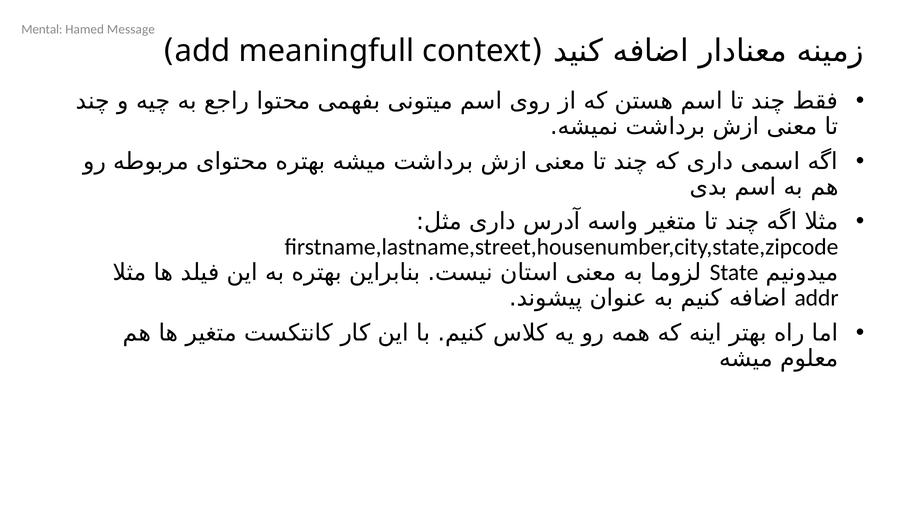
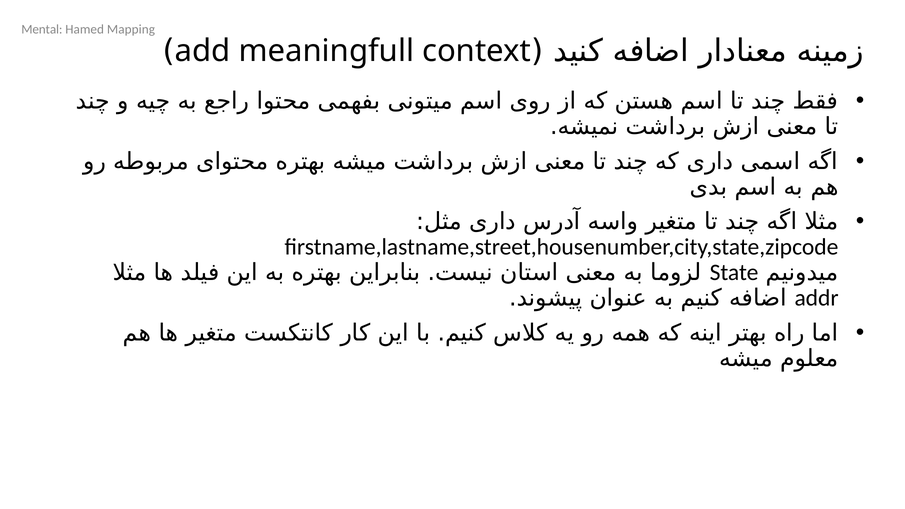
Message: Message -> Mapping
